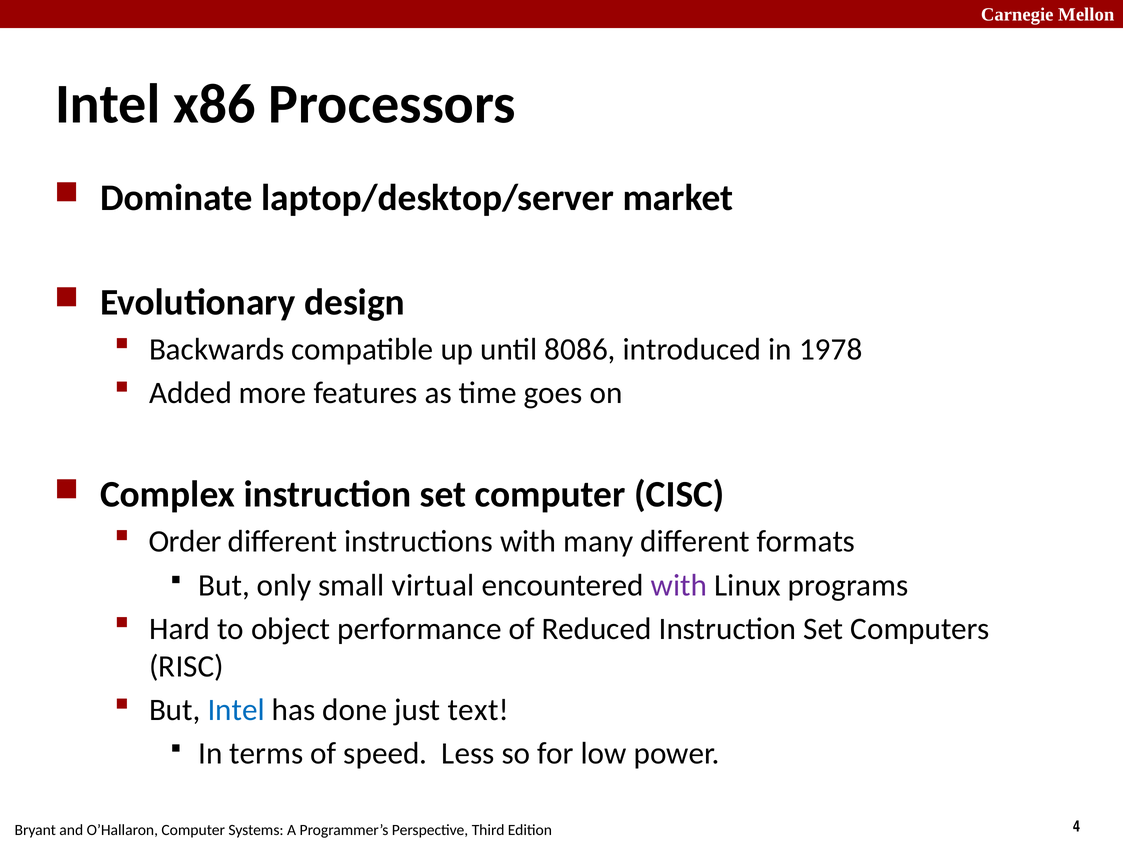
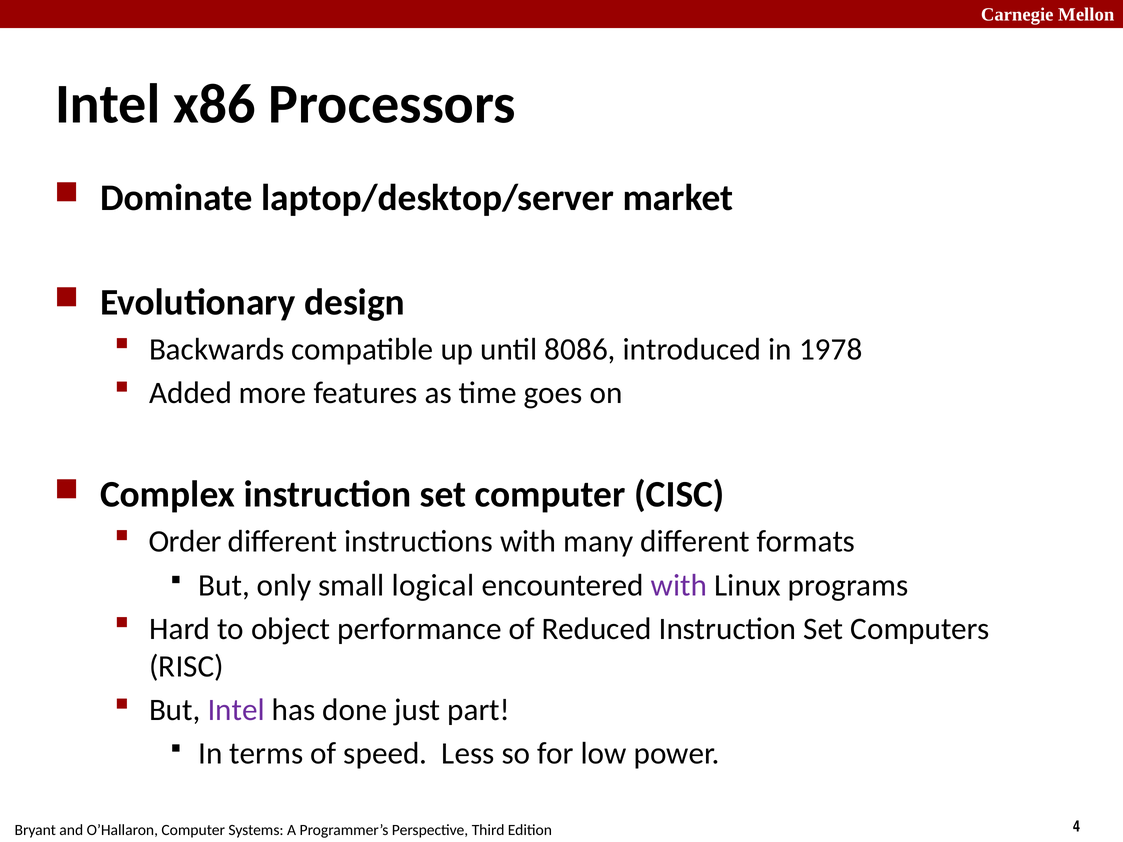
virtual: virtual -> logical
Intel at (236, 710) colour: blue -> purple
text: text -> part
